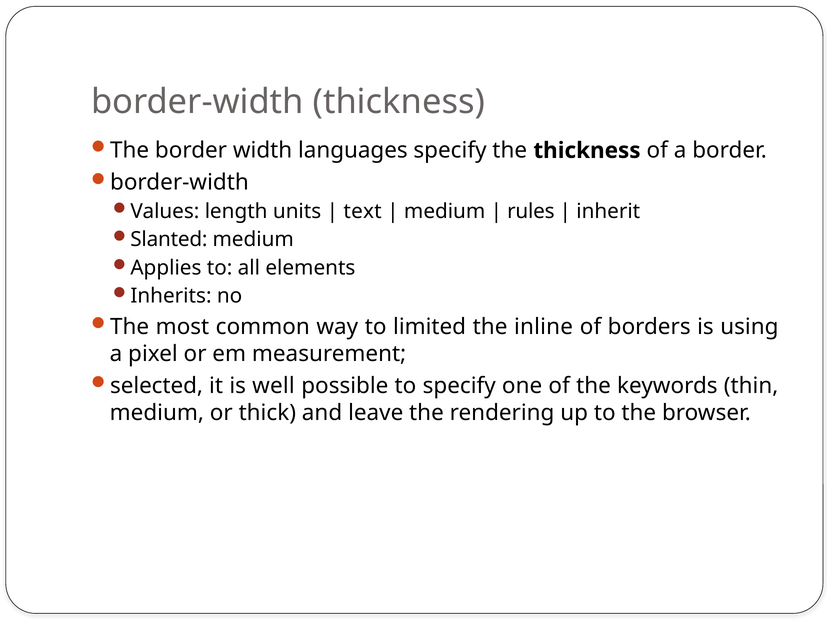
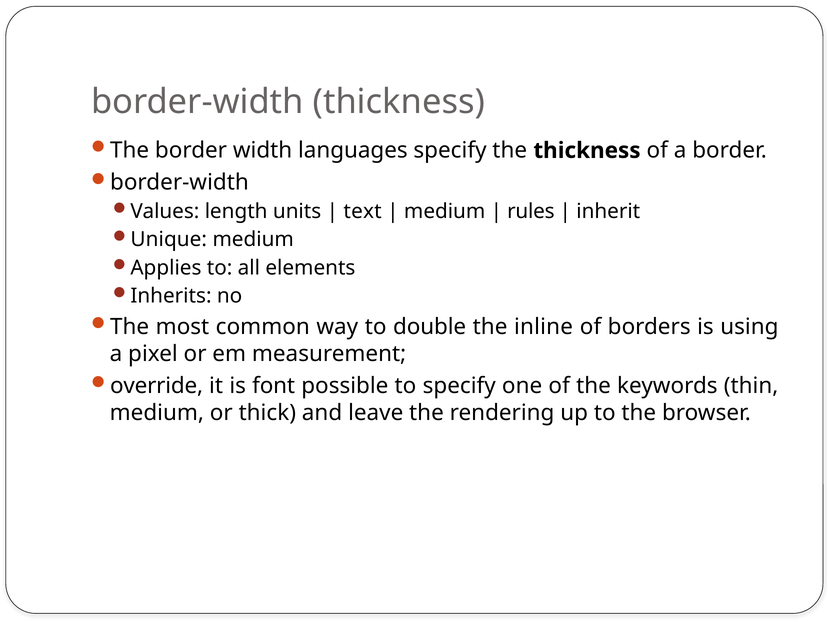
Slanted: Slanted -> Unique
limited: limited -> double
selected: selected -> override
well: well -> font
